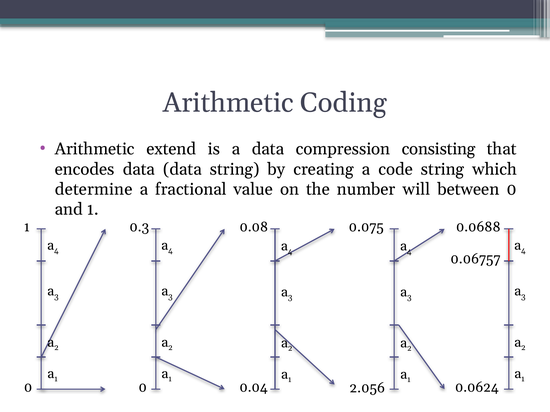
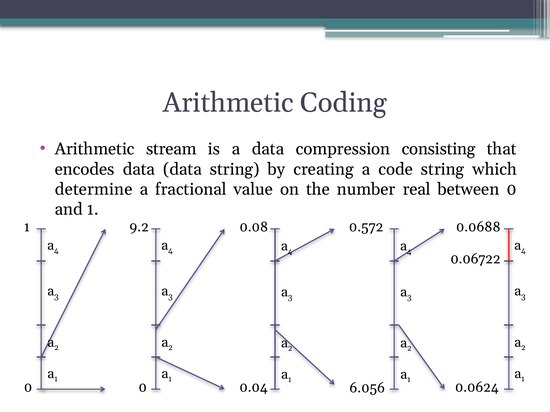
extend: extend -> stream
will: will -> real
0.3: 0.3 -> 9.2
0.075: 0.075 -> 0.572
0.06757: 0.06757 -> 0.06722
2.056: 2.056 -> 6.056
